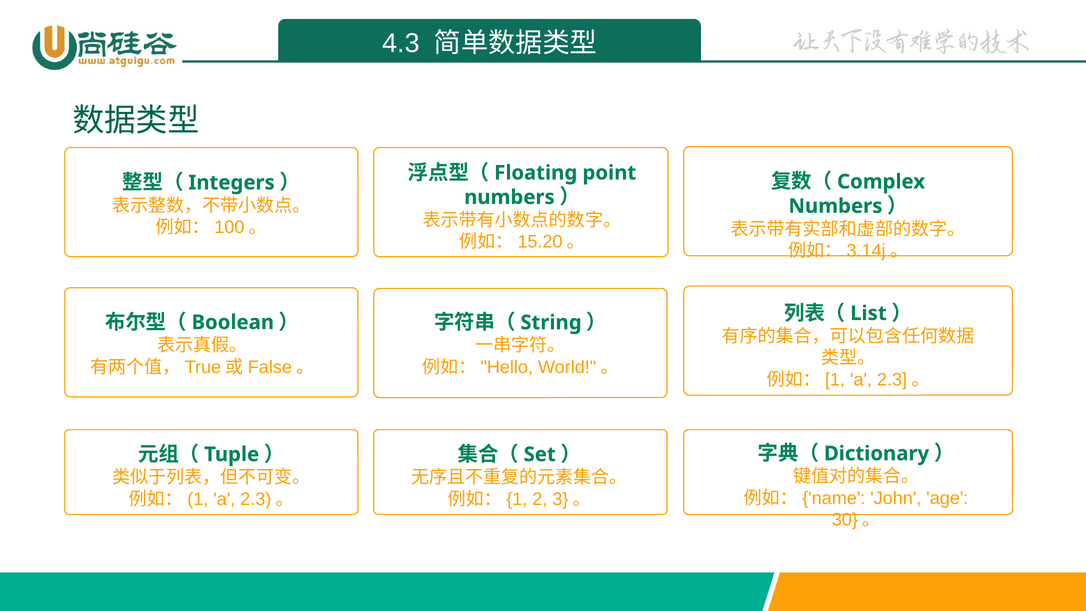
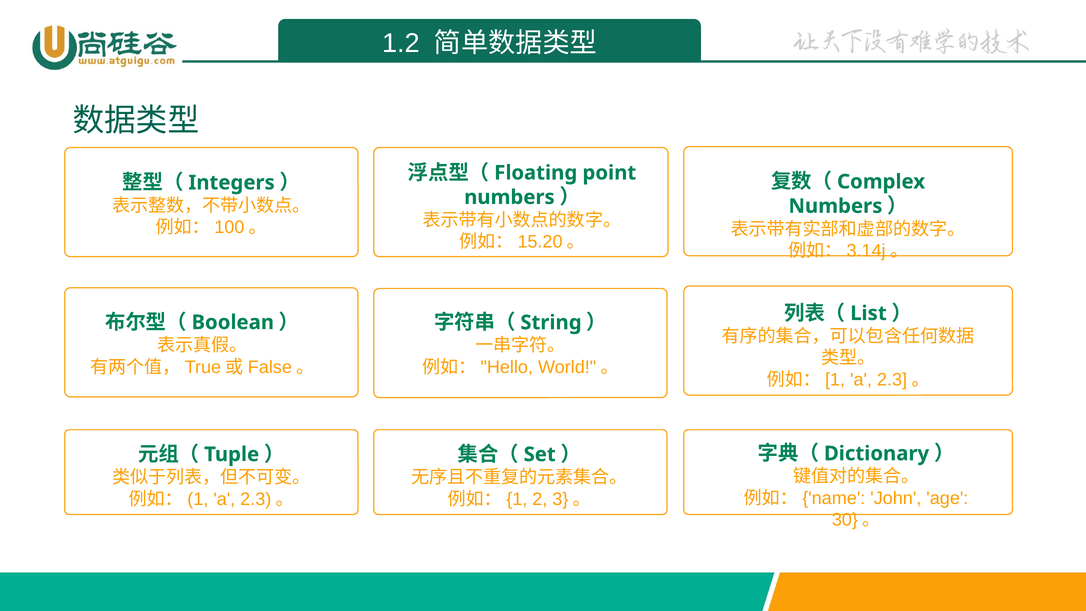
4.3: 4.3 -> 1.2
